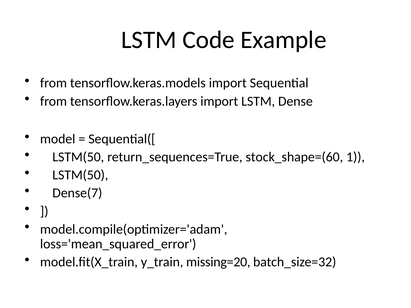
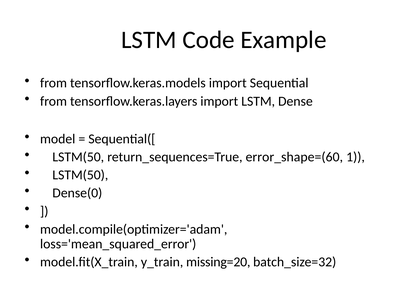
stock_shape=(60: stock_shape=(60 -> error_shape=(60
Dense(7: Dense(7 -> Dense(0
